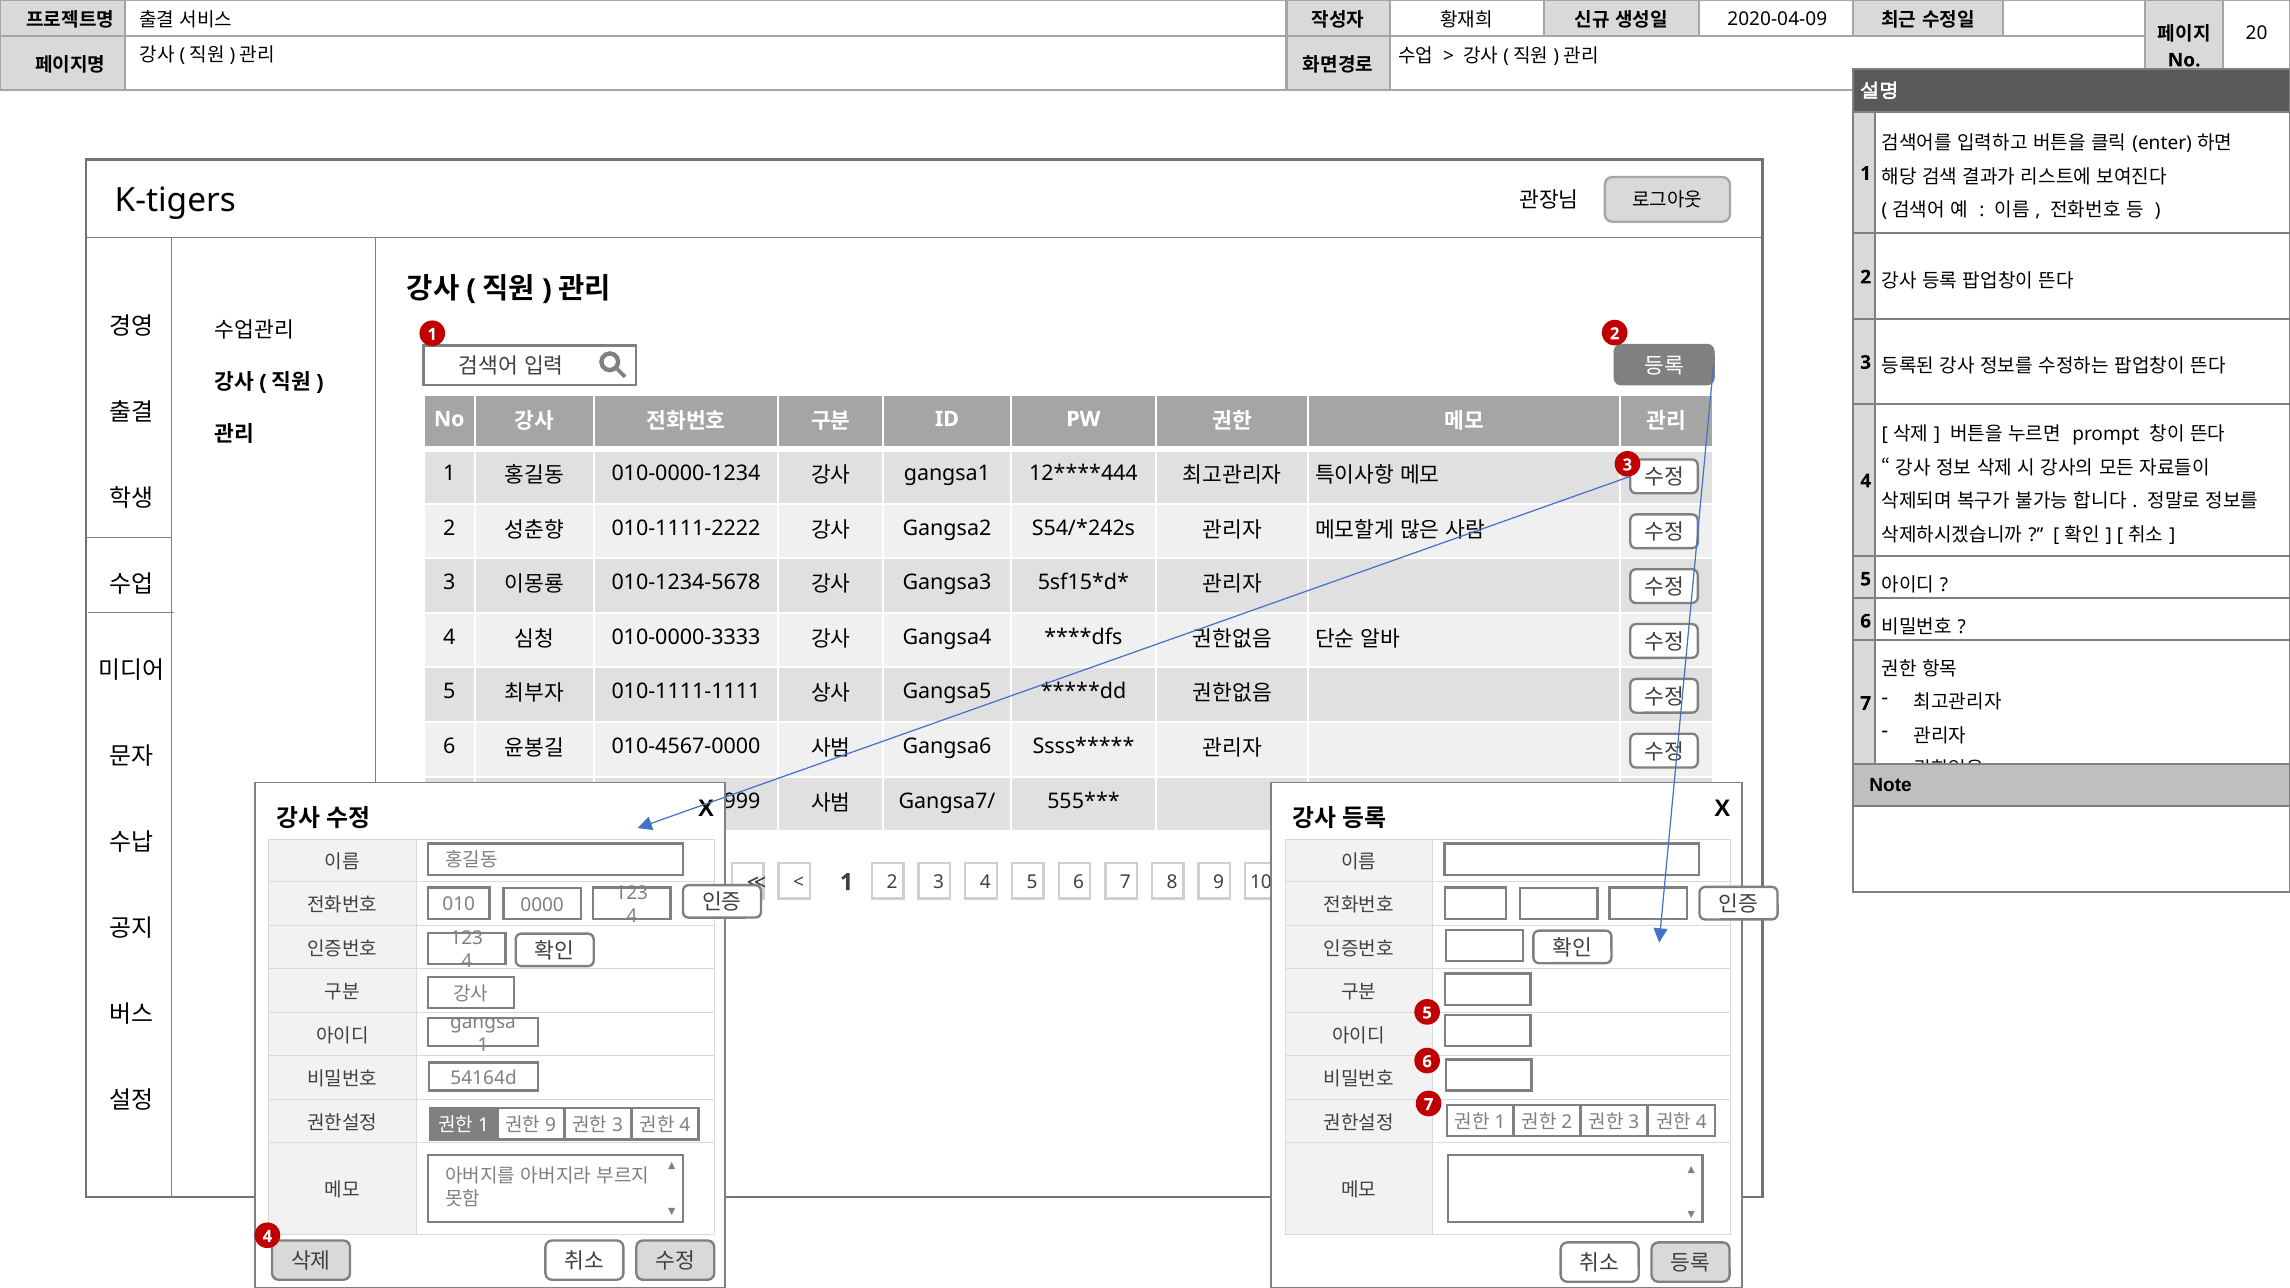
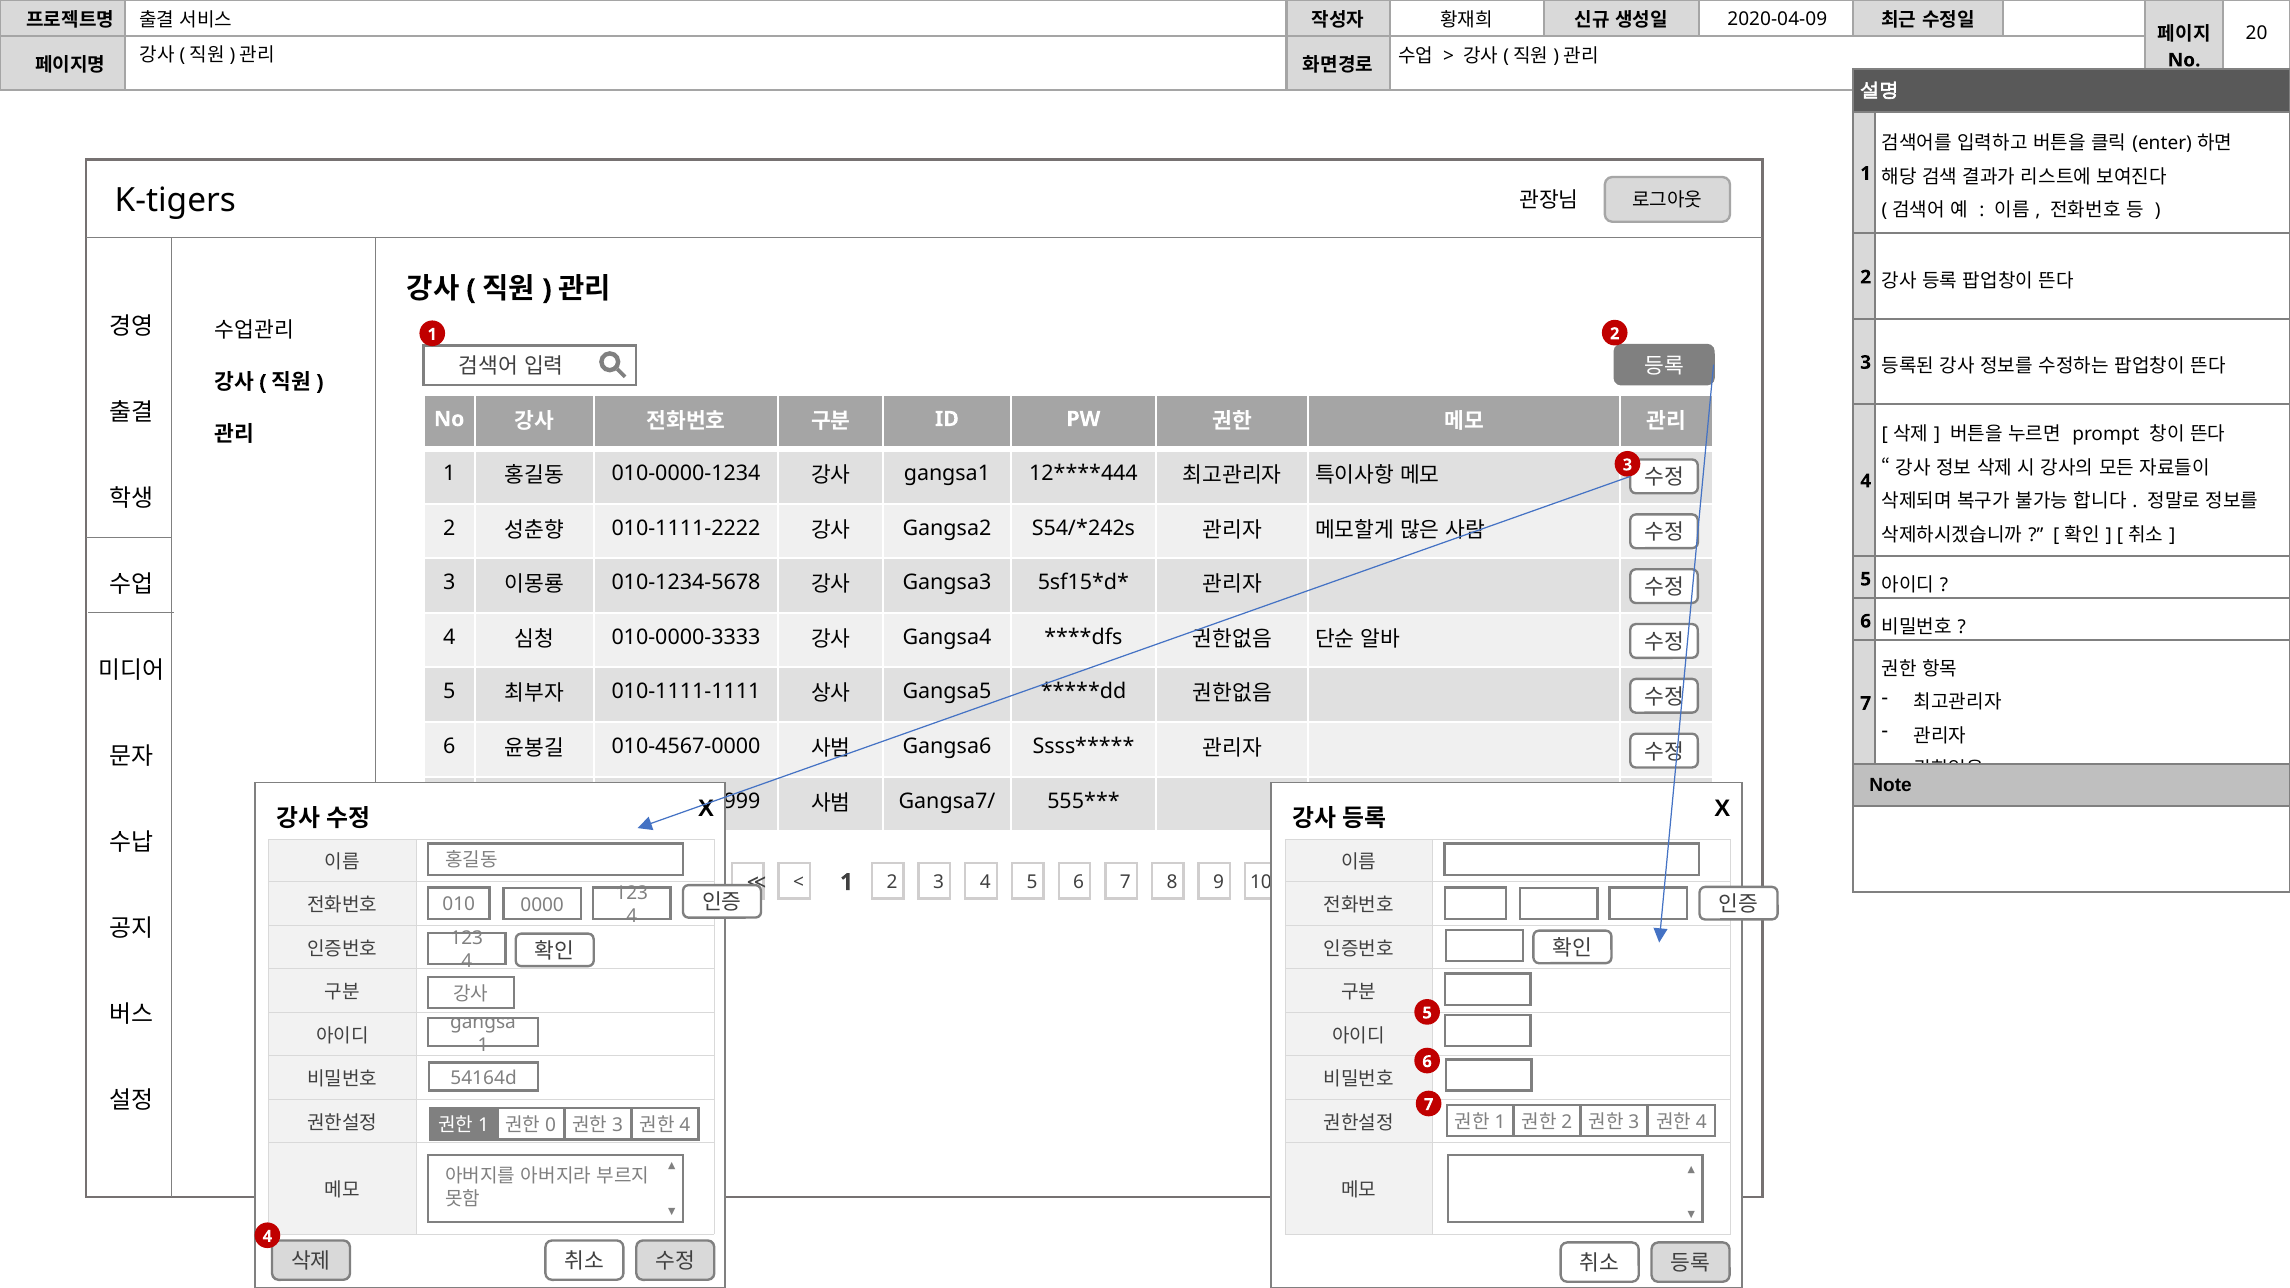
9 at (551, 1125): 9 -> 0
